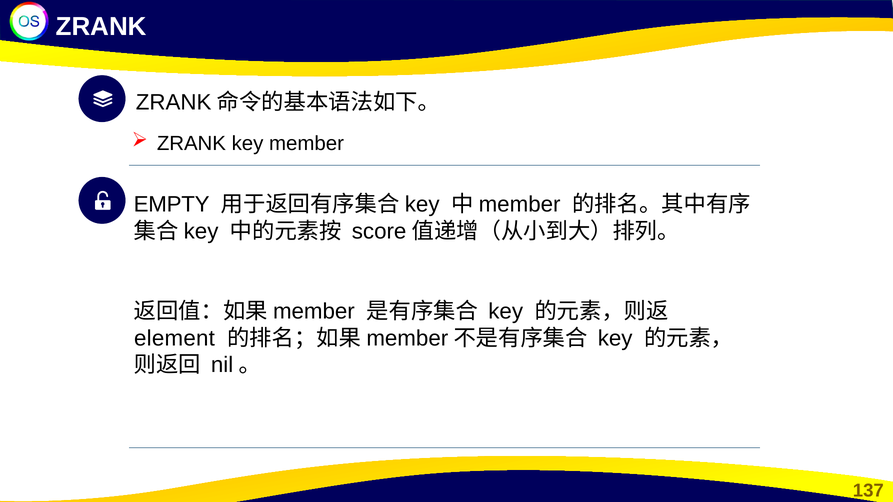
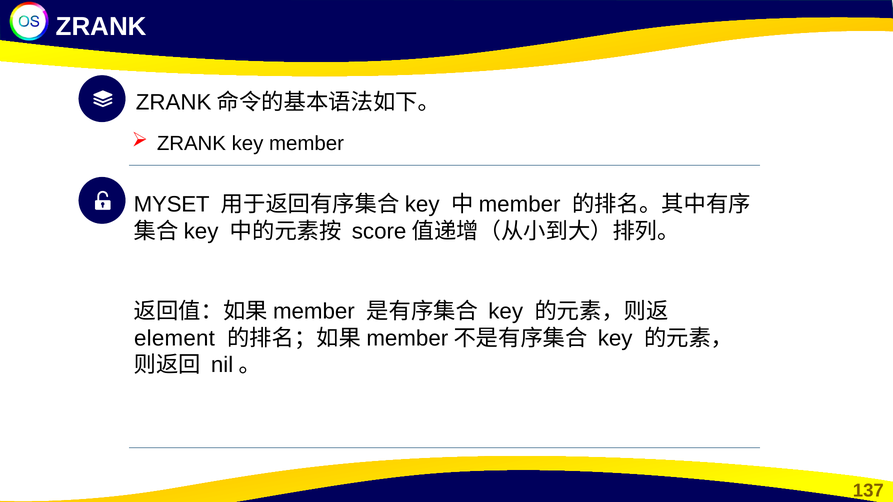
EMPTY: EMPTY -> MYSET
